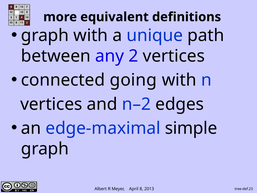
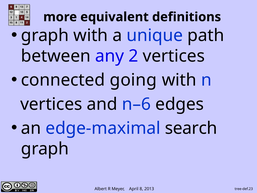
n–2: n–2 -> n–6
simple: simple -> search
